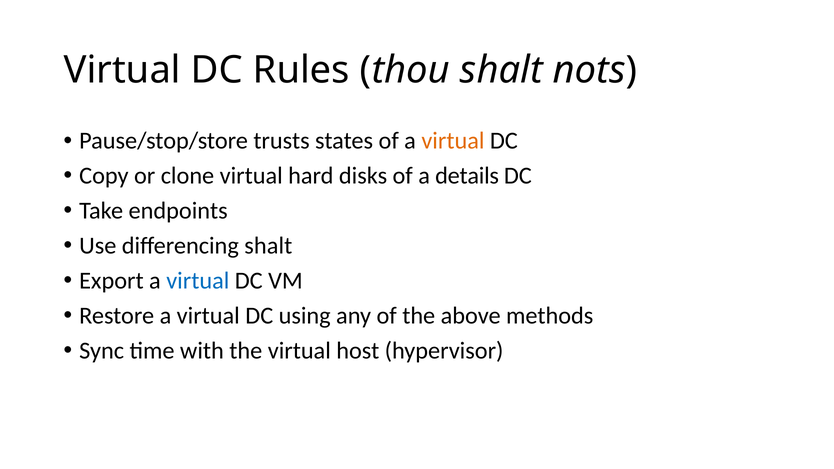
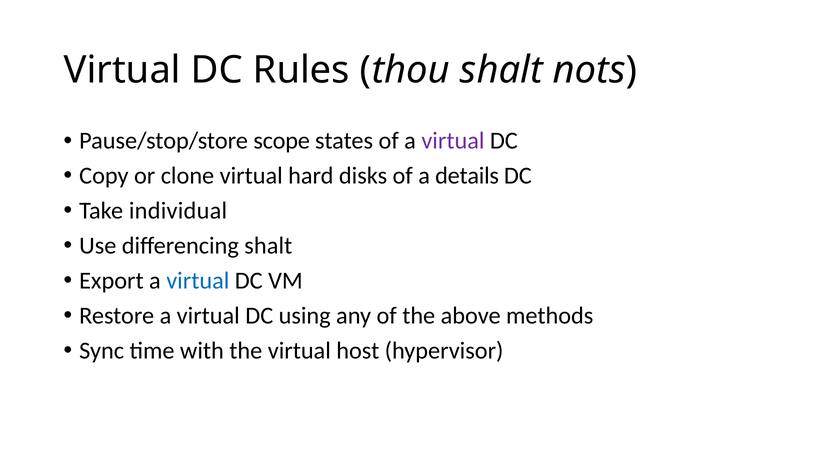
trusts: trusts -> scope
virtual at (453, 141) colour: orange -> purple
endpoints: endpoints -> individual
